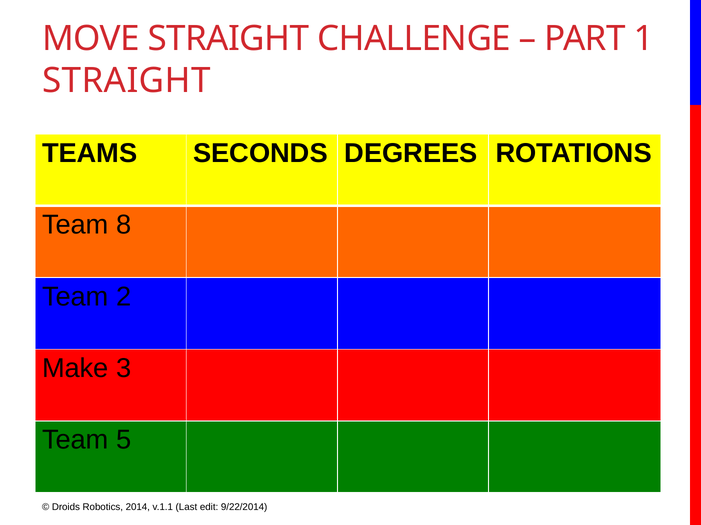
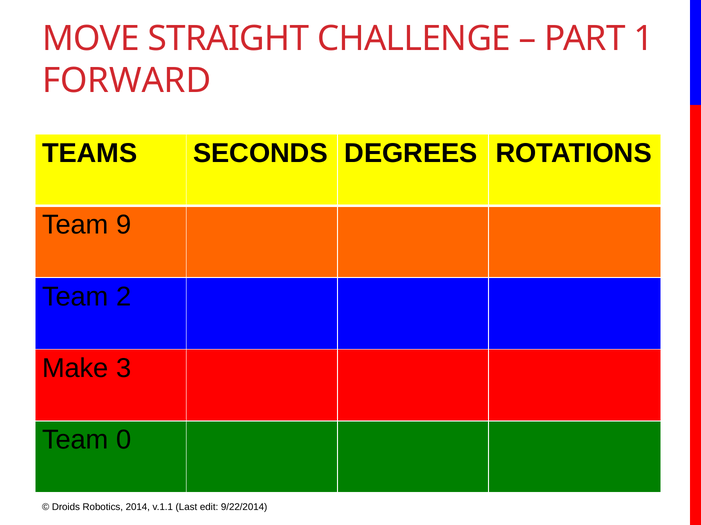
STRAIGHT at (126, 81): STRAIGHT -> FORWARD
8: 8 -> 9
5: 5 -> 0
